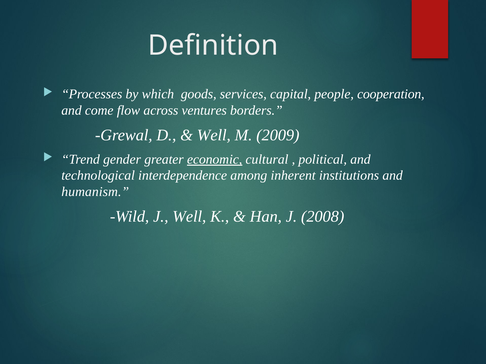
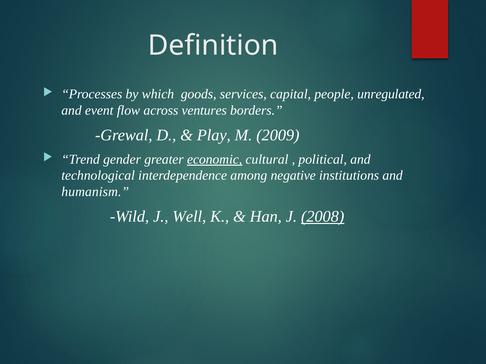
cooperation: cooperation -> unregulated
come: come -> event
Well at (214, 135): Well -> Play
inherent: inherent -> negative
2008 underline: none -> present
